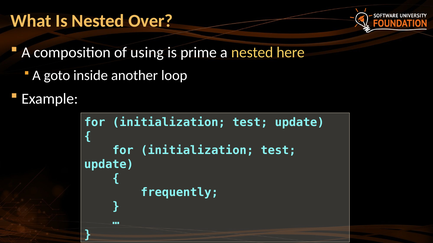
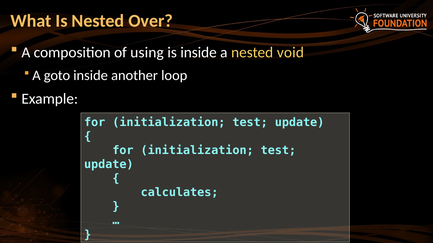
is prime: prime -> inside
here: here -> void
frequently: frequently -> calculates
